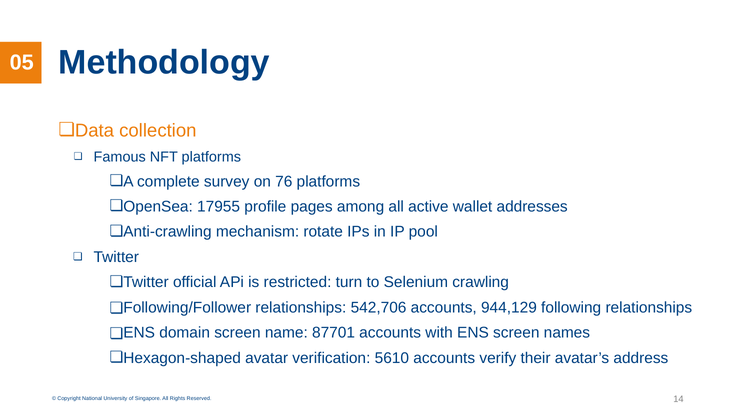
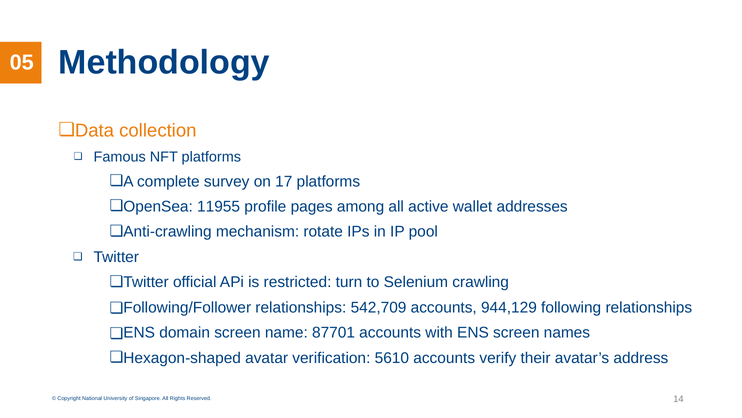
76: 76 -> 17
17955: 17955 -> 11955
542,706: 542,706 -> 542,709
